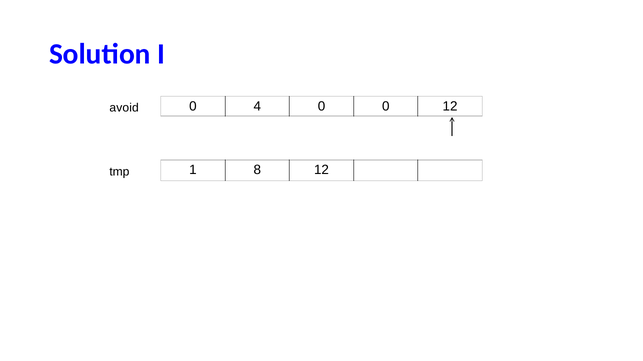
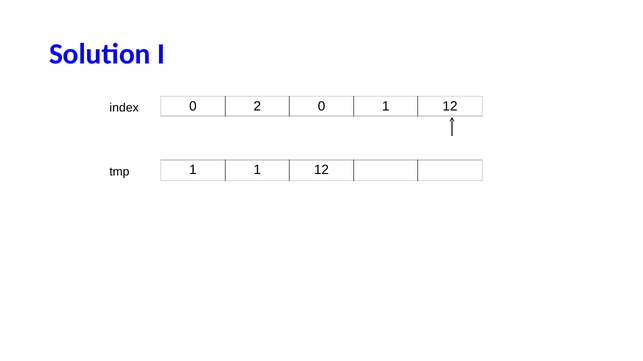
4: 4 -> 2
0 0: 0 -> 1
avoid: avoid -> index
1 8: 8 -> 1
